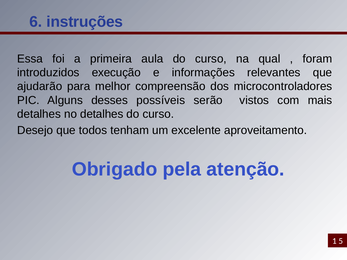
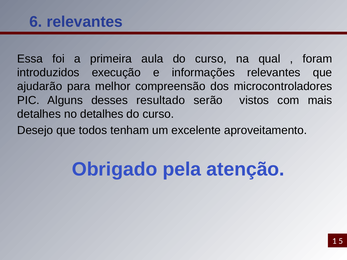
6 instruções: instruções -> relevantes
possíveis: possíveis -> resultado
